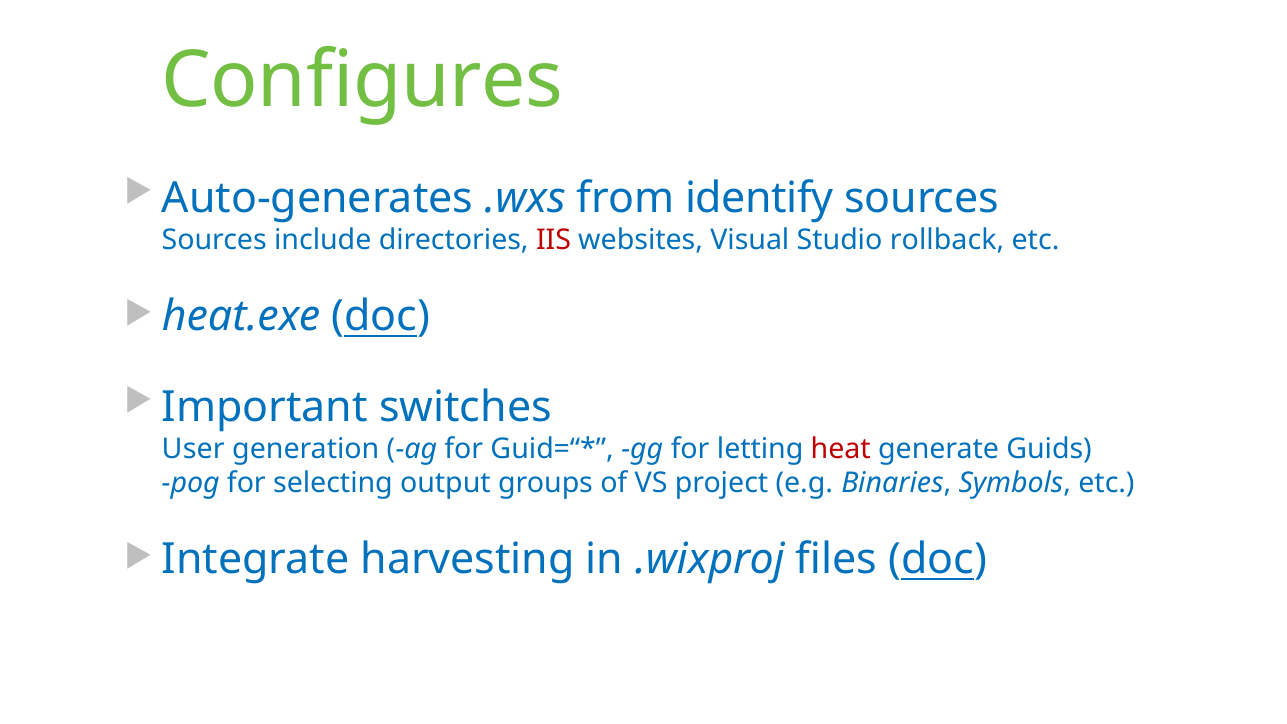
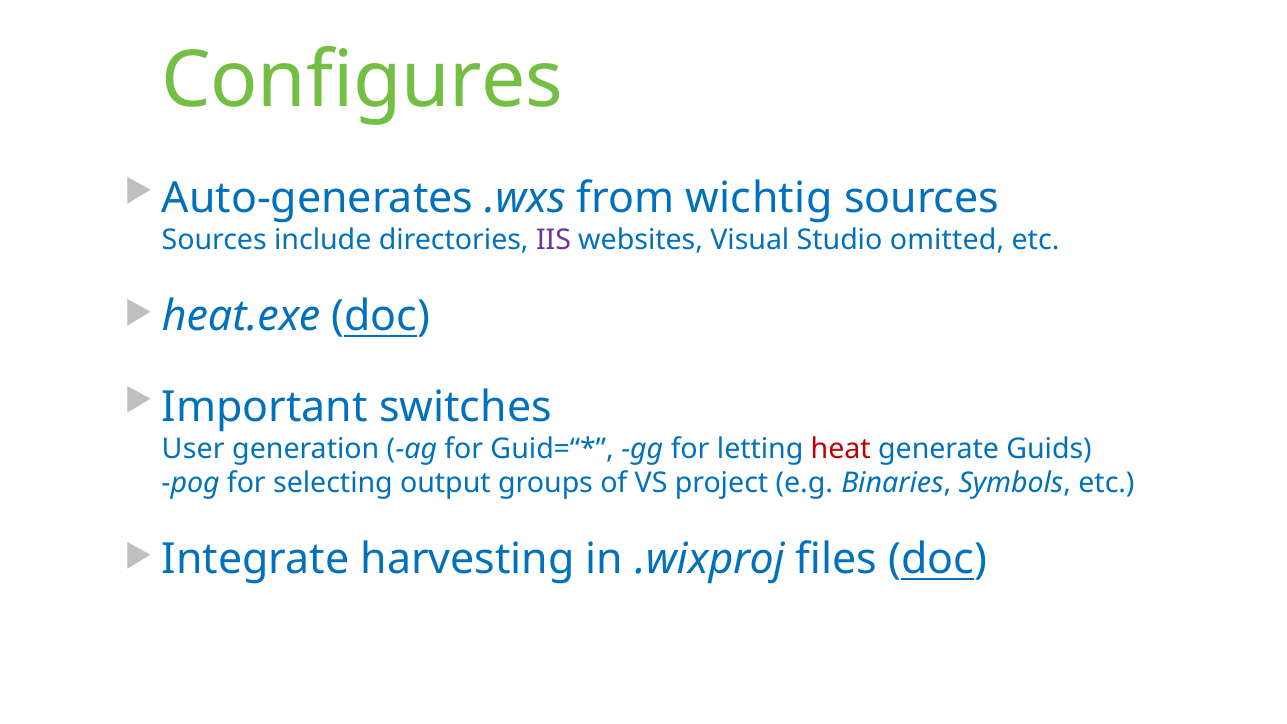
identify: identify -> wichtig
IIS colour: red -> purple
rollback: rollback -> omitted
